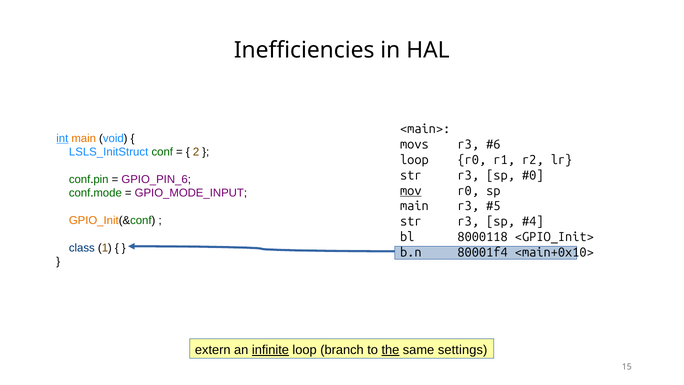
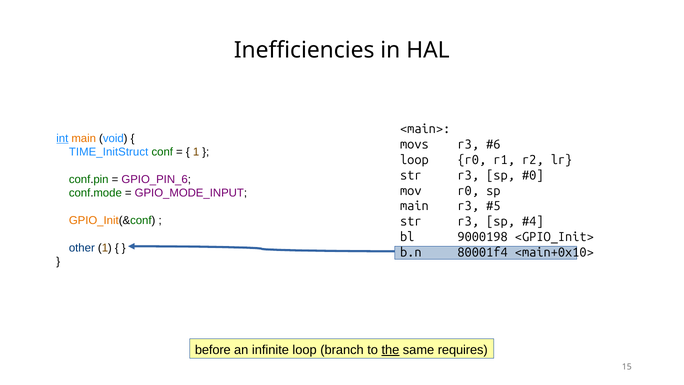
LSLS_InitStruct: LSLS_InitStruct -> TIME_InitStruct
2 at (196, 152): 2 -> 1
mov underline: present -> none
8000118: 8000118 -> 9000198
class: class -> other
extern: extern -> before
infinite underline: present -> none
settings: settings -> requires
